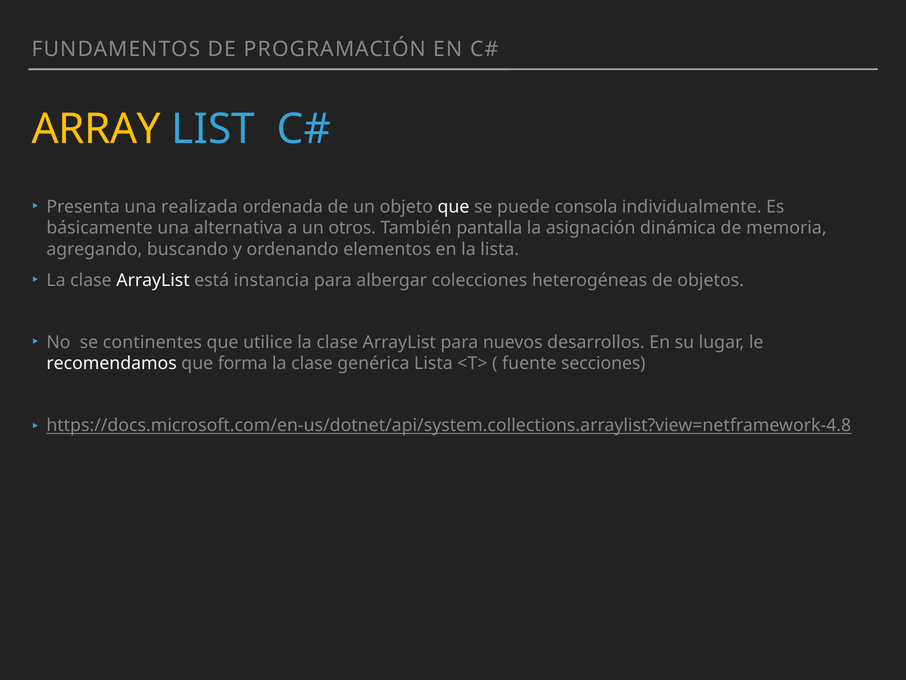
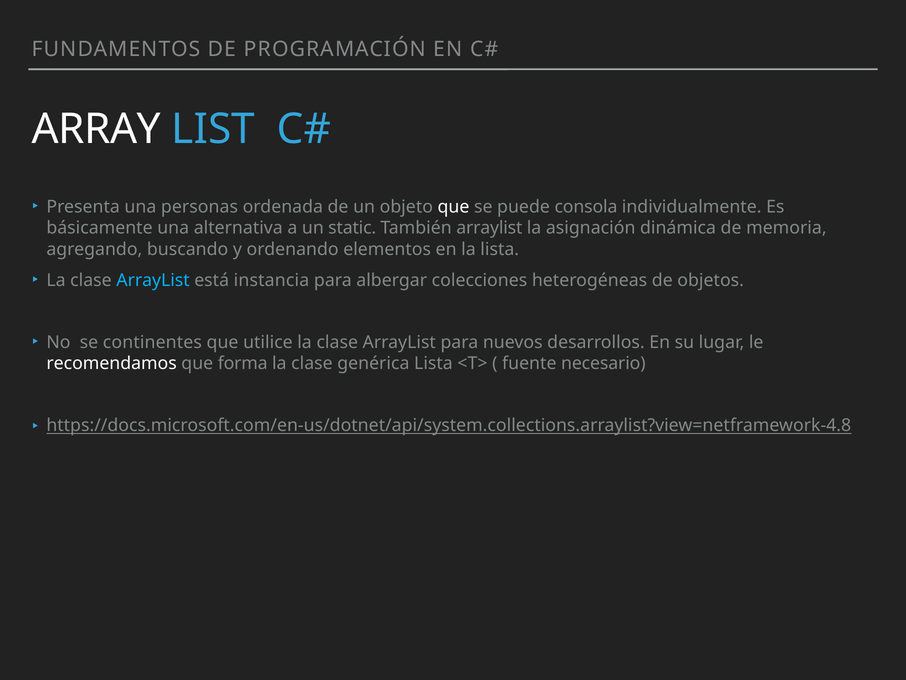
ARRAY colour: yellow -> white
realizada: realizada -> personas
otros: otros -> static
También pantalla: pantalla -> arraylist
ArrayList at (153, 280) colour: white -> light blue
secciones: secciones -> necesario
